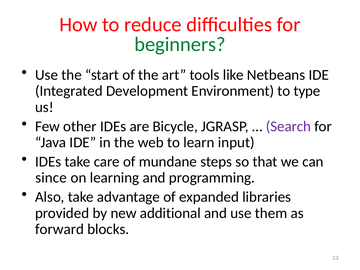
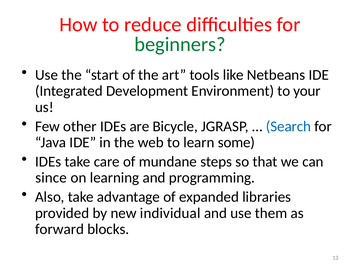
type: type -> your
Search colour: purple -> blue
input: input -> some
additional: additional -> individual
